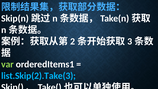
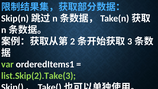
list.Skip(2).Take(3 colour: light blue -> light green
